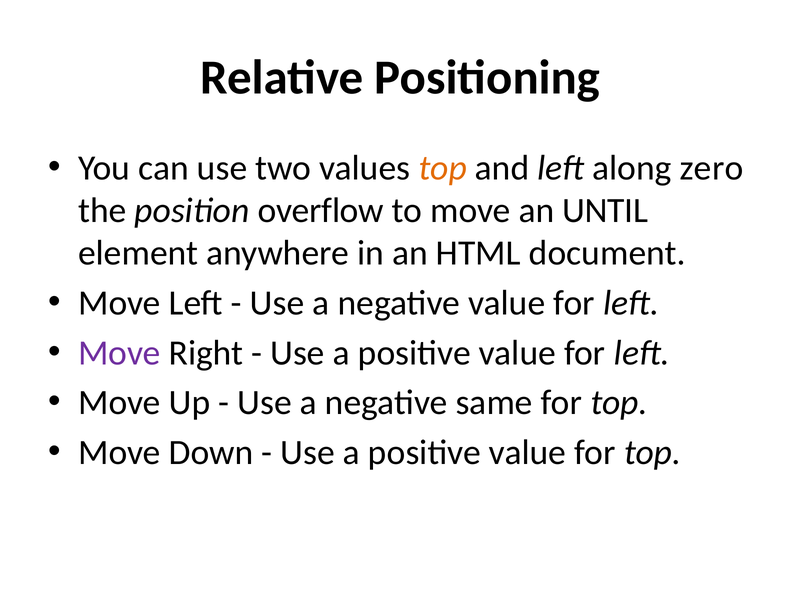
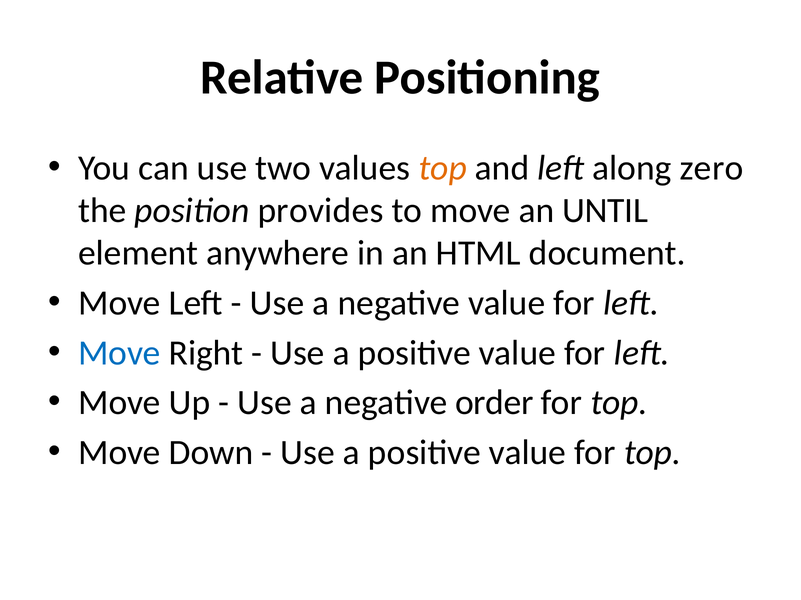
overflow: overflow -> provides
Move at (119, 353) colour: purple -> blue
same: same -> order
